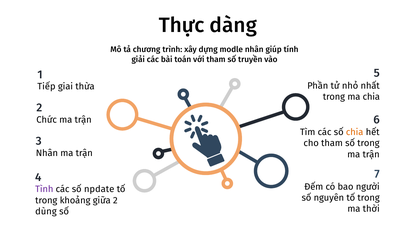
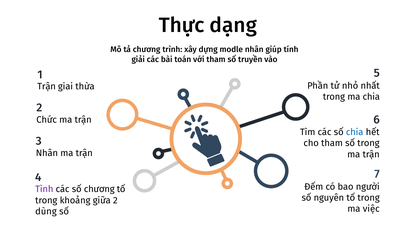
dàng: dàng -> dạng
Tiếp at (46, 87): Tiếp -> Trận
chia at (355, 132) colour: orange -> blue
số npdate: npdate -> chương
thời: thời -> việc
